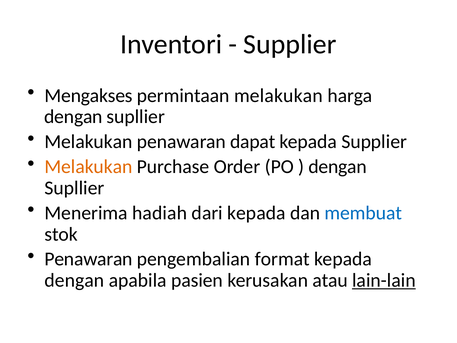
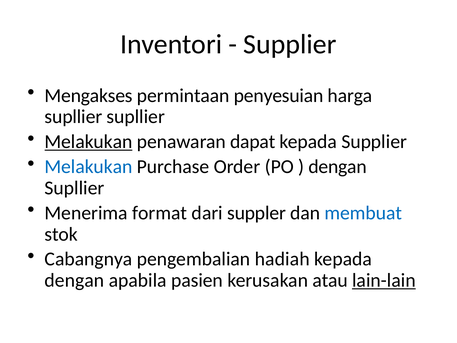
permintaan melakukan: melakukan -> penyesuian
dengan at (73, 117): dengan -> supllier
Melakukan at (88, 142) underline: none -> present
Melakukan at (88, 167) colour: orange -> blue
hadiah: hadiah -> format
dari kepada: kepada -> suppler
Penawaran at (89, 259): Penawaran -> Cabangnya
format: format -> hadiah
